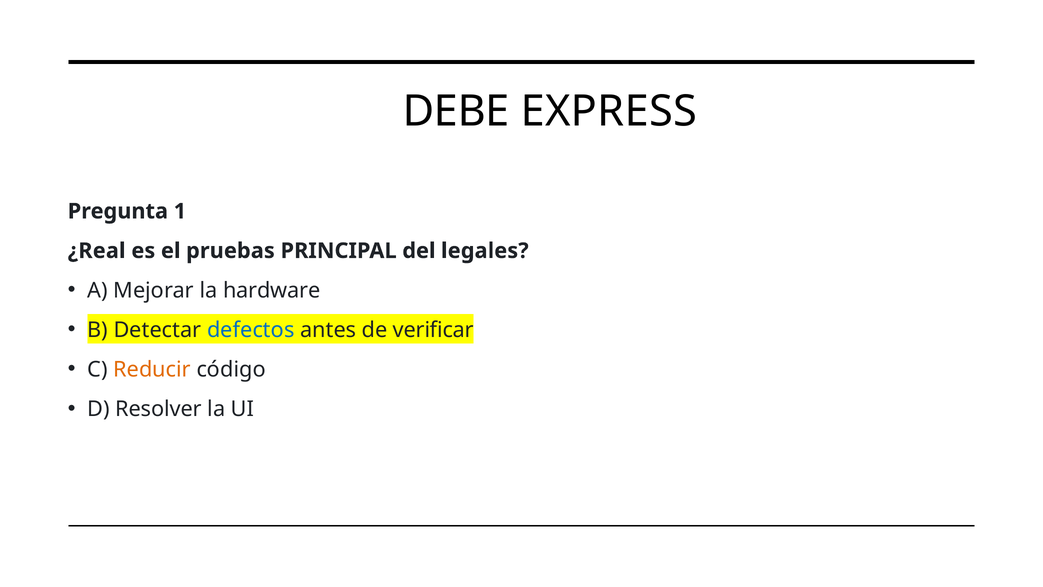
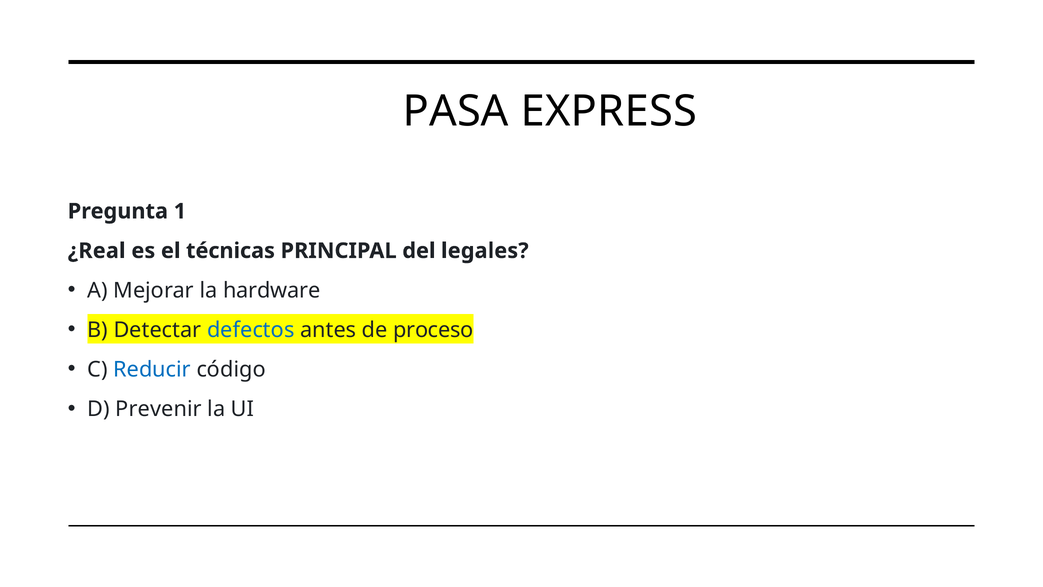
DEBE: DEBE -> PASA
pruebas: pruebas -> técnicas
verificar: verificar -> proceso
Reducir colour: orange -> blue
Resolver: Resolver -> Prevenir
